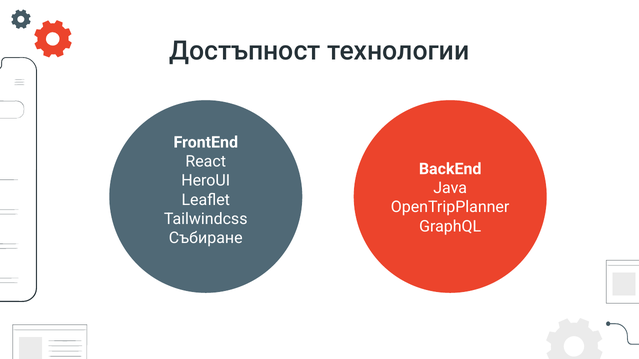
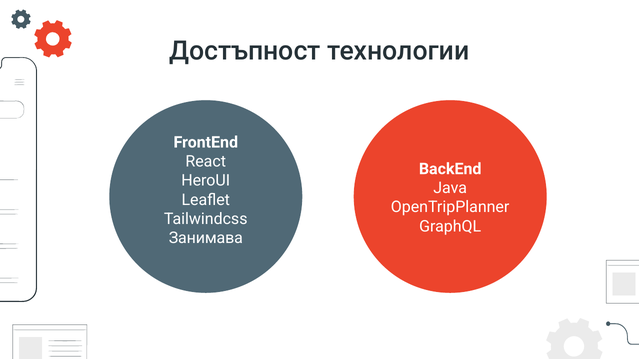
Събиране: Събиране -> Занимава
